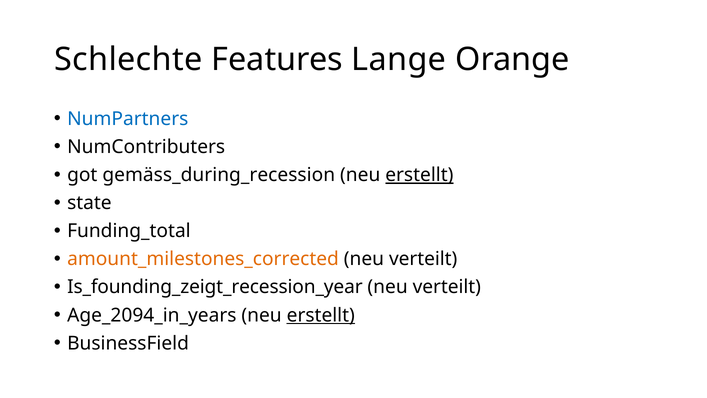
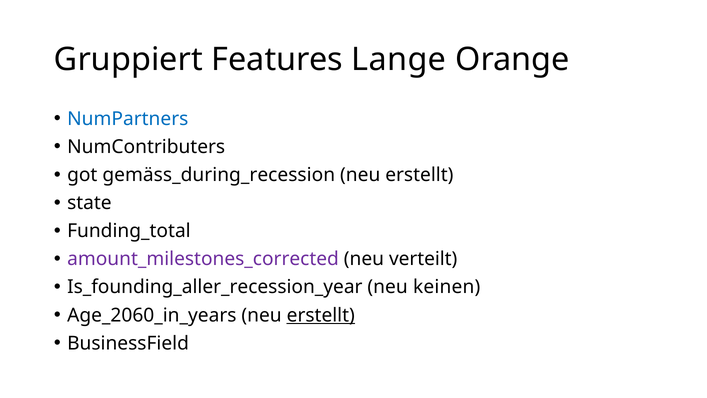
Schlechte: Schlechte -> Gruppiert
erstellt at (419, 175) underline: present -> none
amount_milestones_corrected colour: orange -> purple
Is_founding_zeigt_recession_year: Is_founding_zeigt_recession_year -> Is_founding_aller_recession_year
verteilt at (447, 287): verteilt -> keinen
Age_2094_in_years: Age_2094_in_years -> Age_2060_in_years
